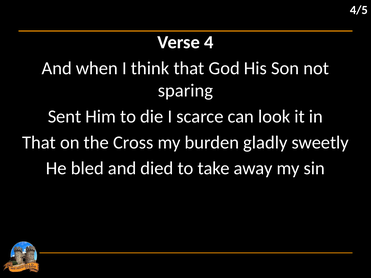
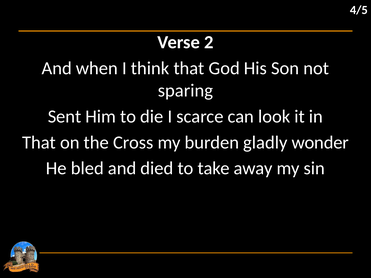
4: 4 -> 2
sweetly: sweetly -> wonder
